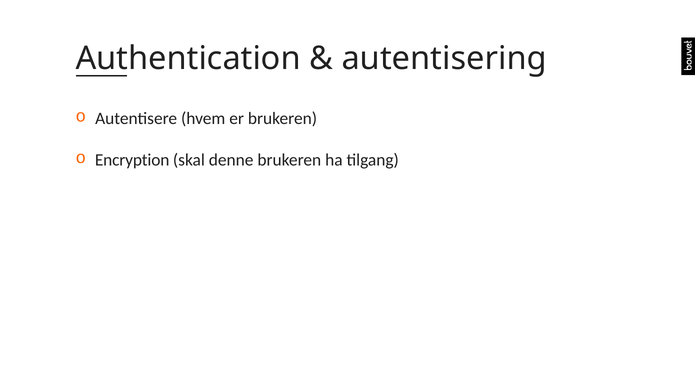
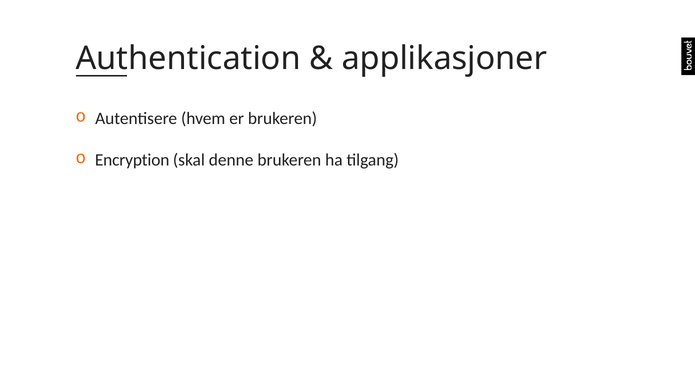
autentisering: autentisering -> applikasjoner
